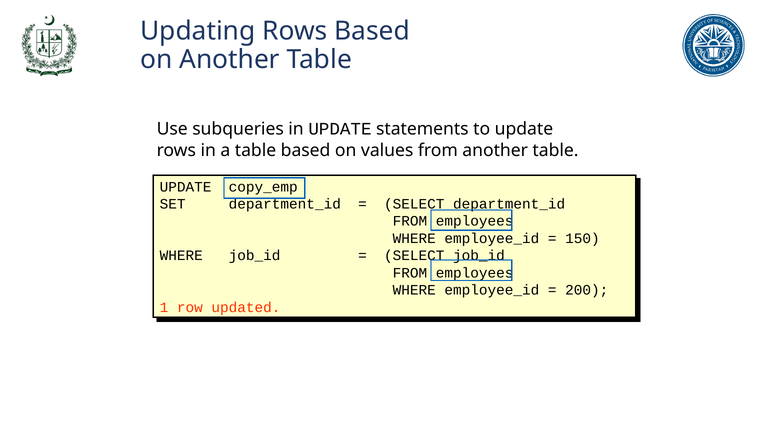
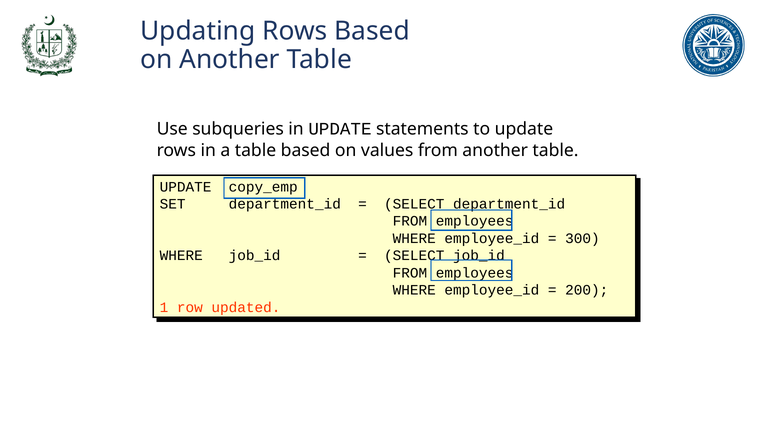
150: 150 -> 300
